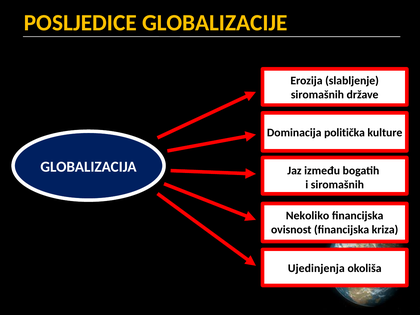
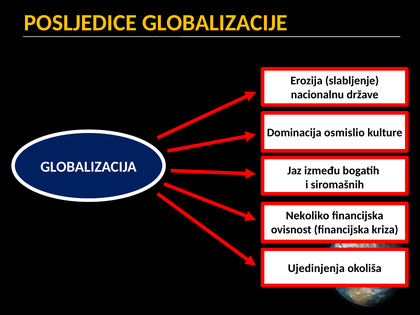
siromašnih at (317, 95): siromašnih -> nacionalnu
politička: politička -> osmislio
